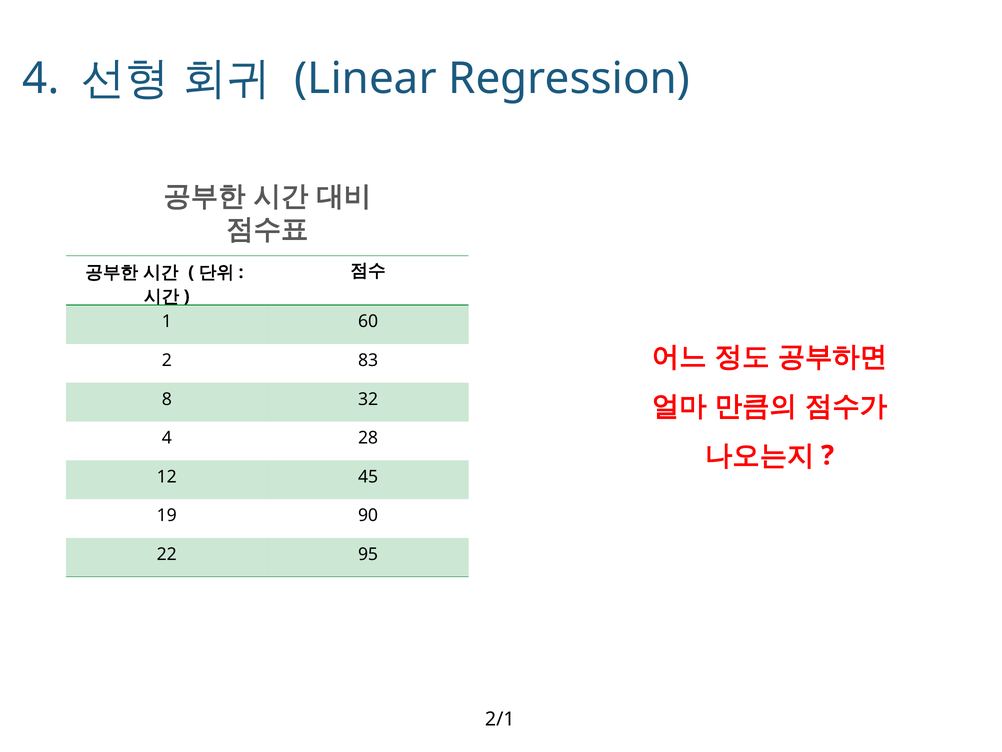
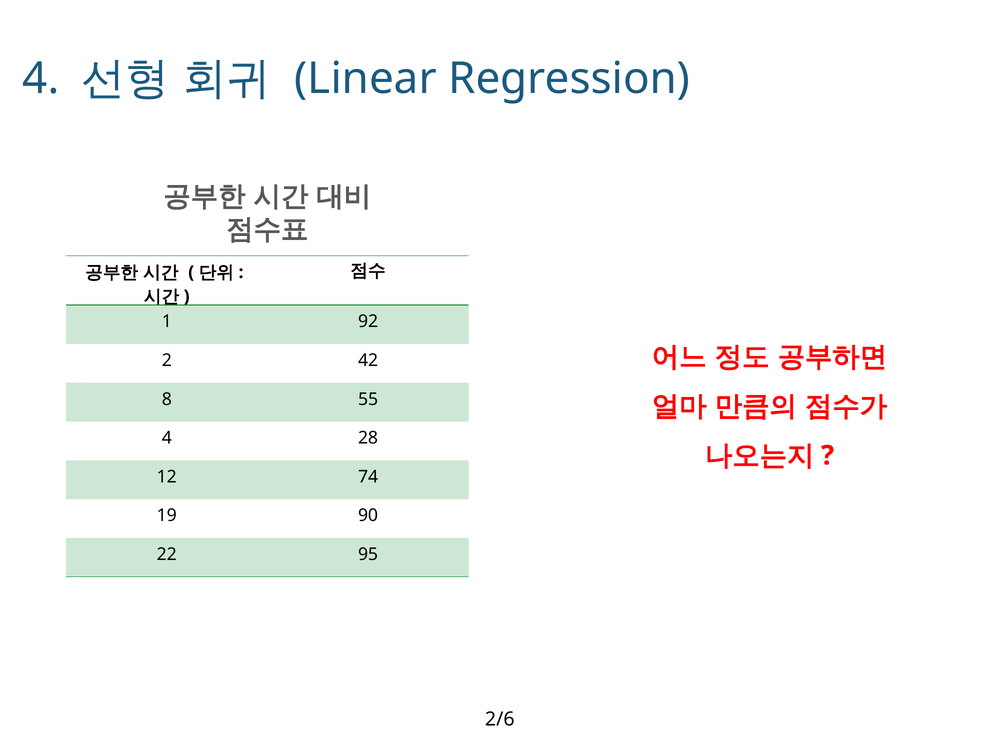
60: 60 -> 92
83: 83 -> 42
32: 32 -> 55
45: 45 -> 74
2/1: 2/1 -> 2/6
